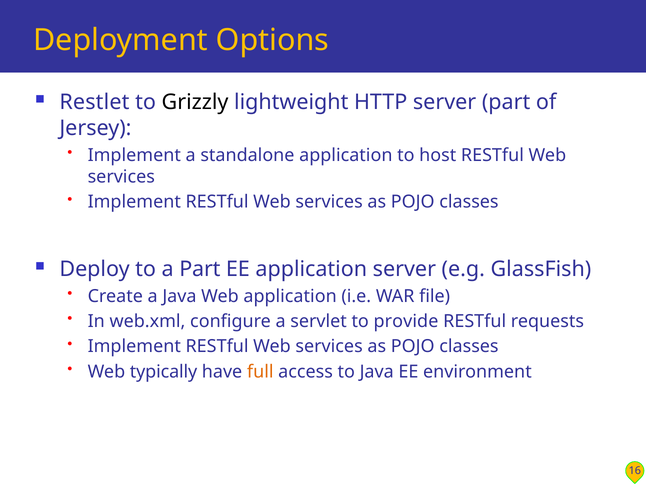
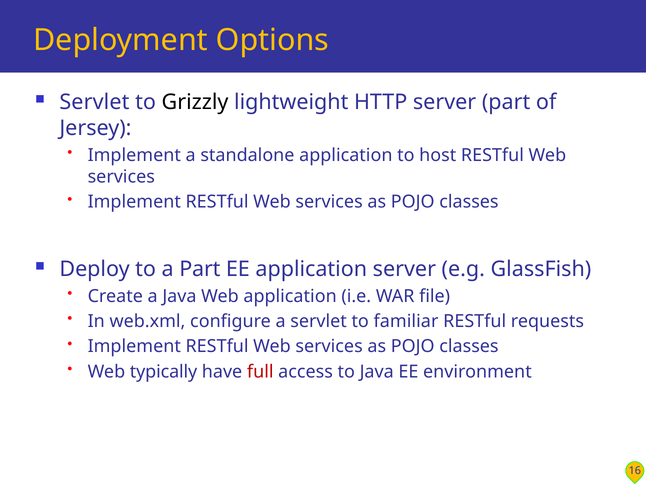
Restlet at (94, 102): Restlet -> Servlet
provide: provide -> familiar
full colour: orange -> red
